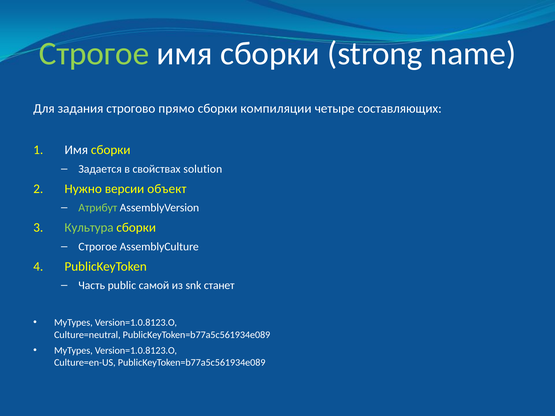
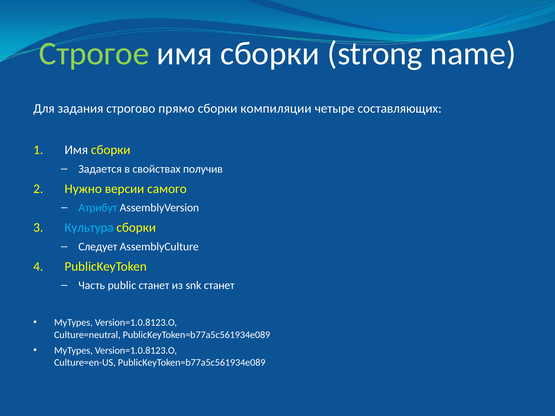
solution: solution -> получив
объект: объект -> самого
Атрибут colour: light green -> light blue
Культура colour: light green -> light blue
Строгое at (98, 247): Строгое -> Следует
public самой: самой -> станет
